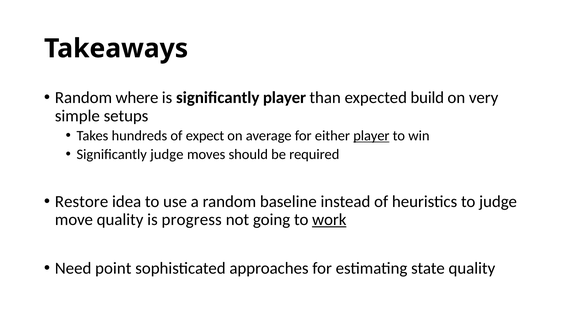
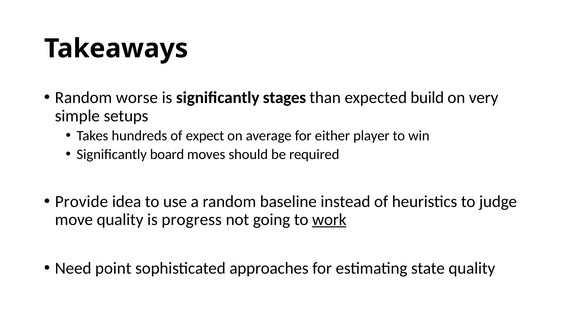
where: where -> worse
significantly player: player -> stages
player at (371, 136) underline: present -> none
Significantly judge: judge -> board
Restore: Restore -> Provide
